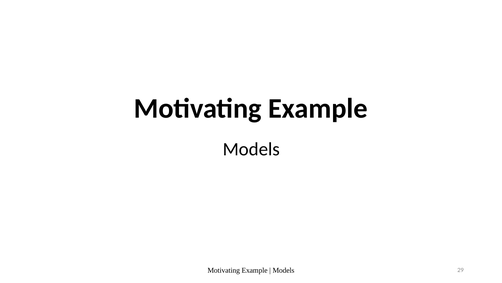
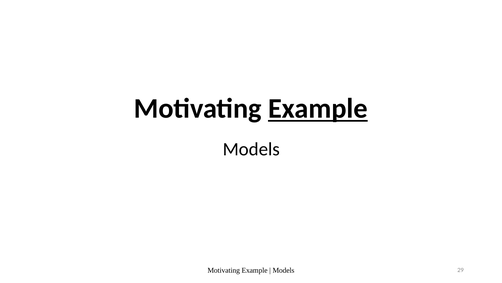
Example at (318, 108) underline: none -> present
